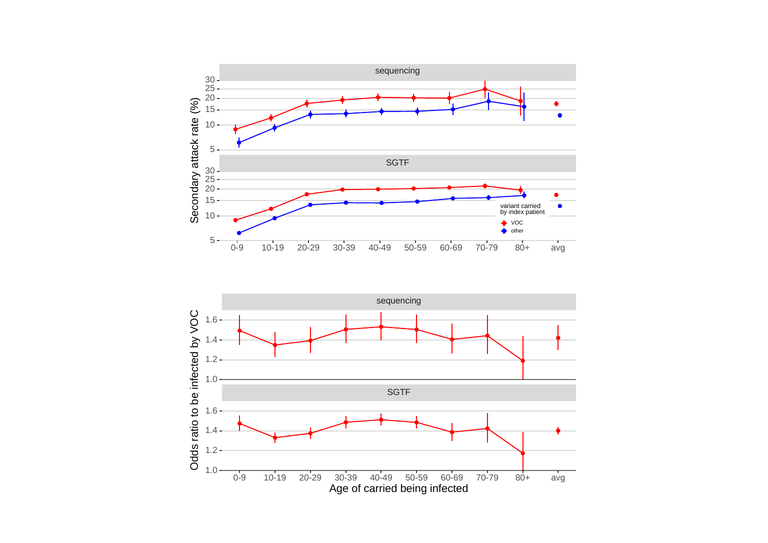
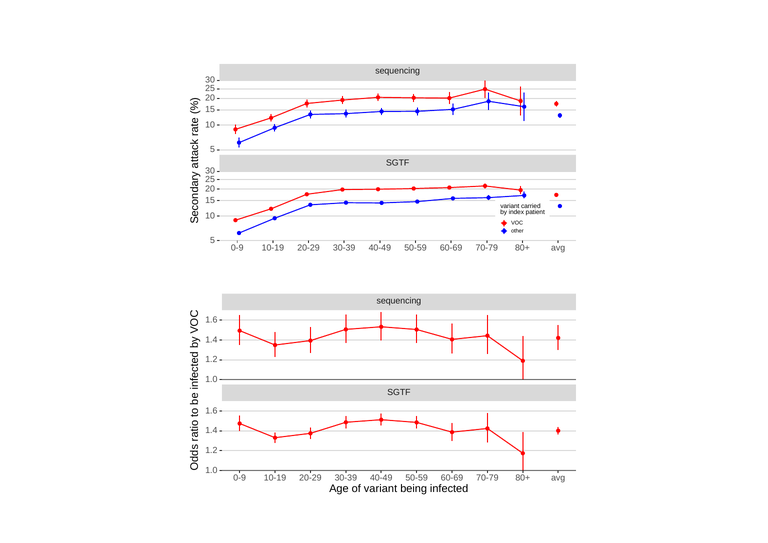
of carried: carried -> variant
